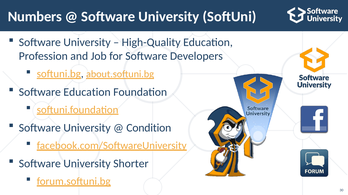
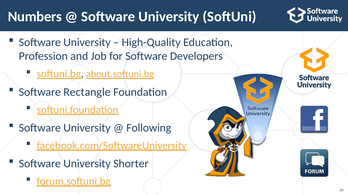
Software Education: Education -> Rectangle
Condition: Condition -> Following
